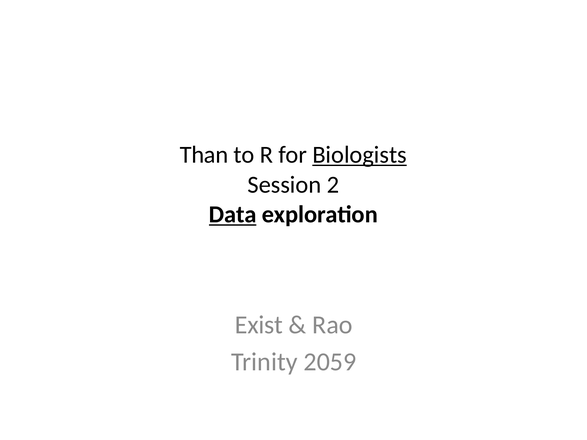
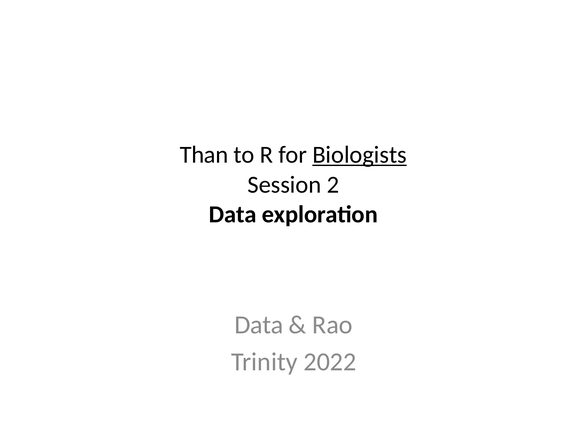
Data at (233, 215) underline: present -> none
Exist at (259, 325): Exist -> Data
2059: 2059 -> 2022
